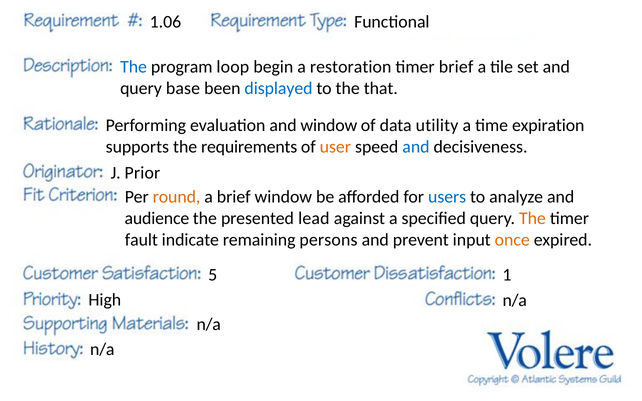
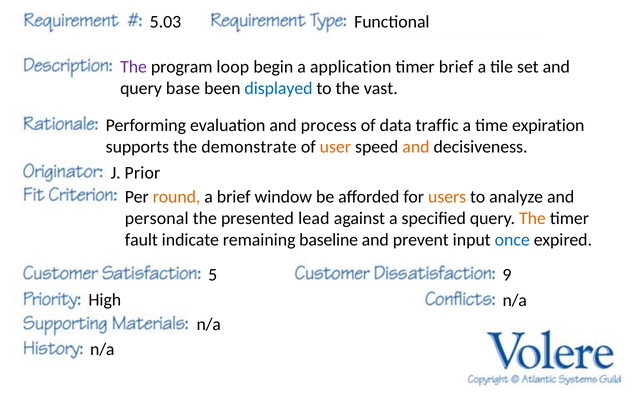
1.06: 1.06 -> 5.03
The at (134, 67) colour: blue -> purple
restoration: restoration -> application
that: that -> vast
and window: window -> process
utility: utility -> traffic
requirements: requirements -> demonstrate
and at (416, 147) colour: blue -> orange
users colour: blue -> orange
audience: audience -> personal
persons: persons -> baseline
once colour: orange -> blue
1: 1 -> 9
